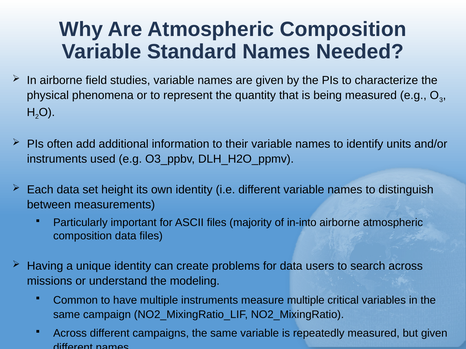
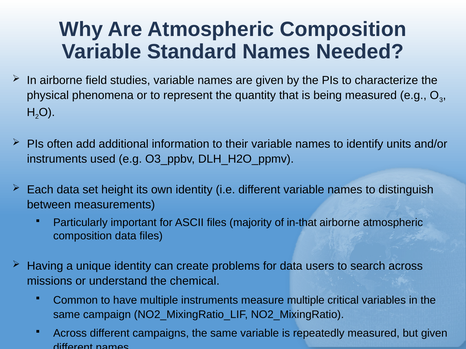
in-into: in-into -> in-that
modeling: modeling -> chemical
